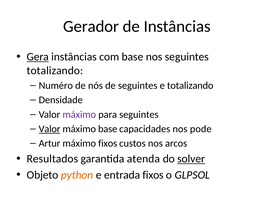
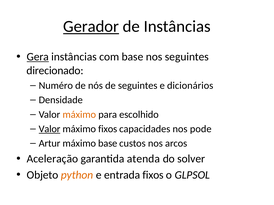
Gerador underline: none -> present
totalizando at (55, 71): totalizando -> direcionado
e totalizando: totalizando -> dicionários
máximo at (79, 115) colour: purple -> orange
para seguintes: seguintes -> escolhido
máximo base: base -> fixos
máximo fixos: fixos -> base
Resultados: Resultados -> Aceleração
solver underline: present -> none
